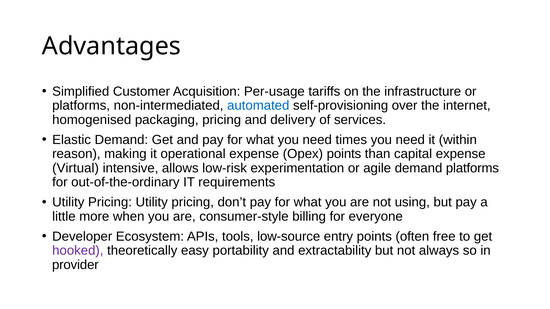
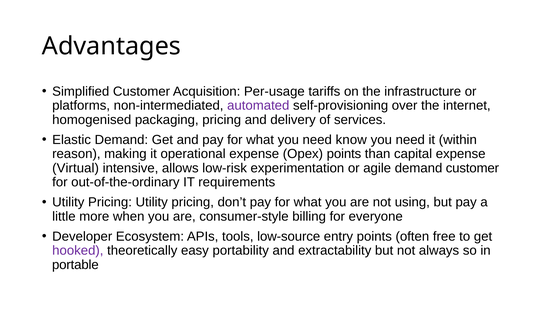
automated colour: blue -> purple
times: times -> know
demand platforms: platforms -> customer
provider: provider -> portable
